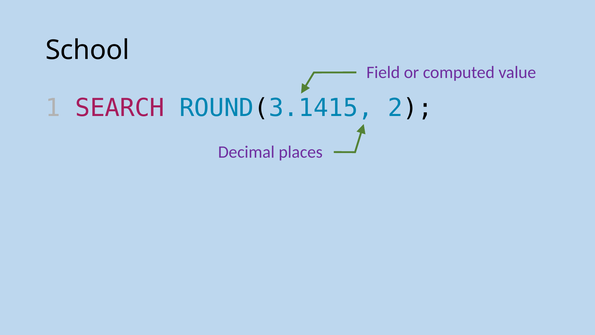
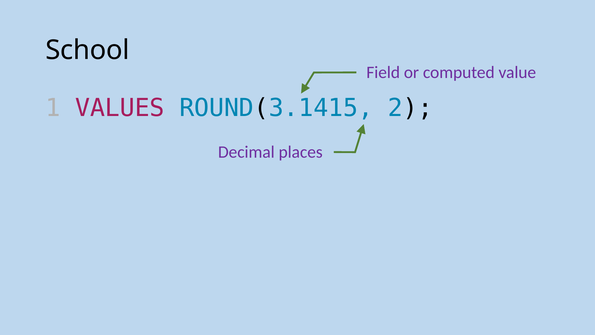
SEARCH: SEARCH -> VALUES
